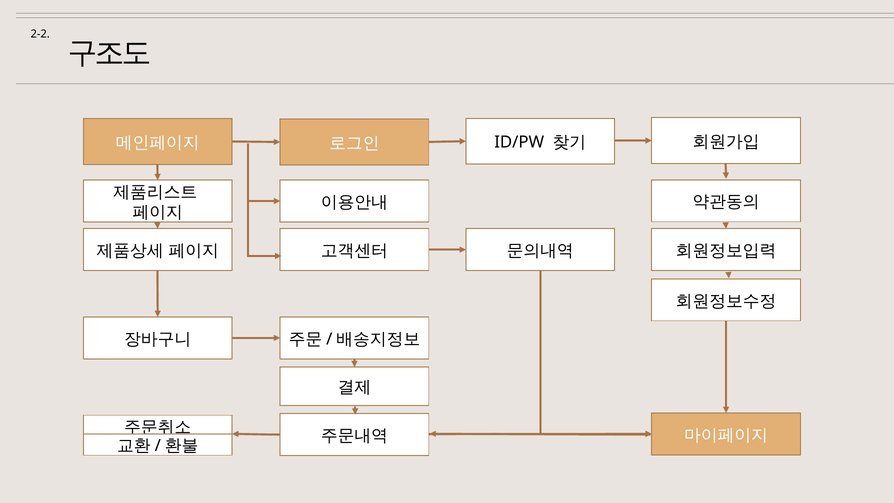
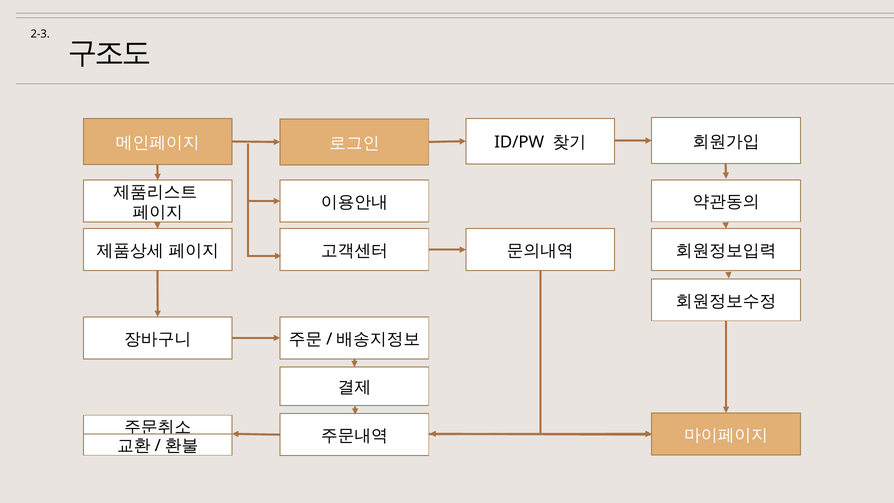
2-2: 2-2 -> 2-3
